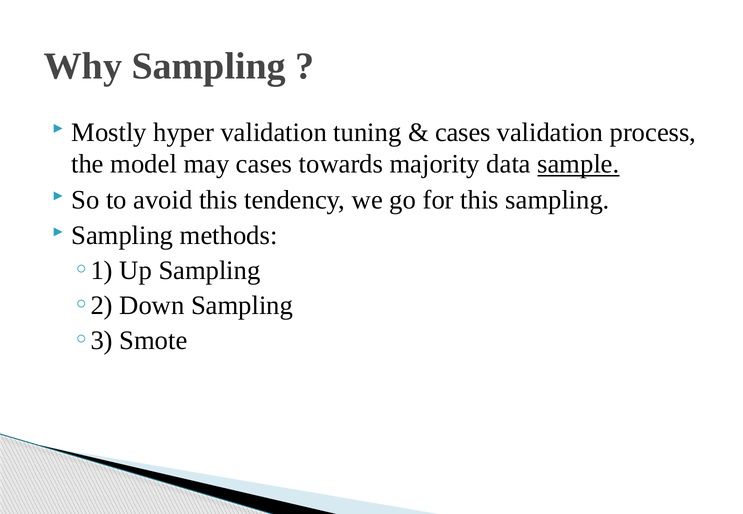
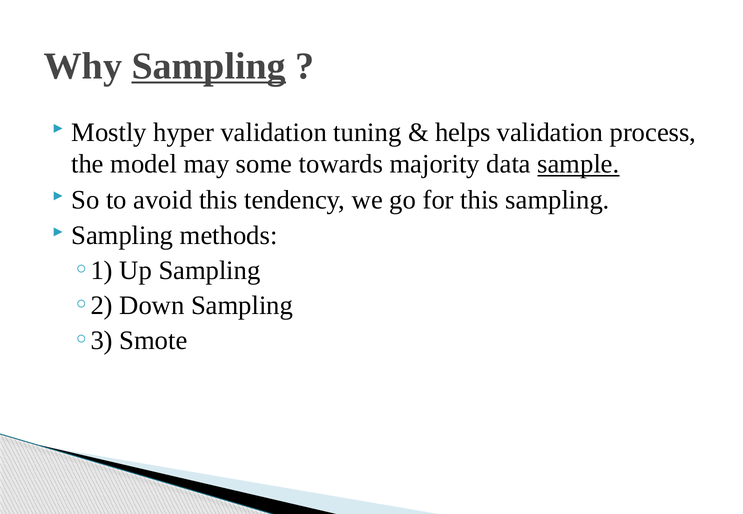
Sampling at (209, 66) underline: none -> present
cases at (463, 132): cases -> helps
may cases: cases -> some
